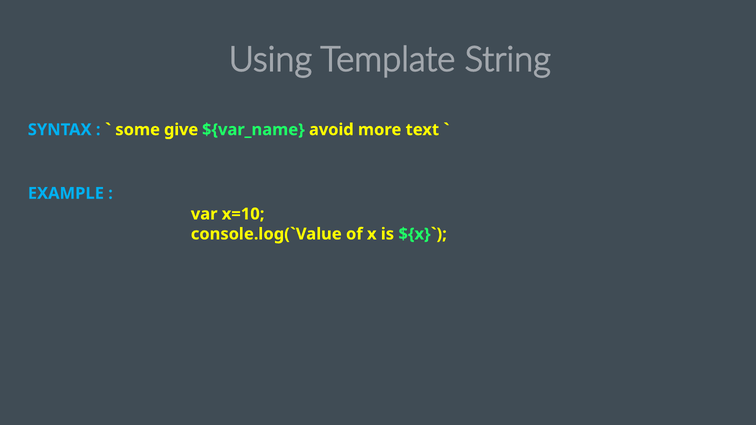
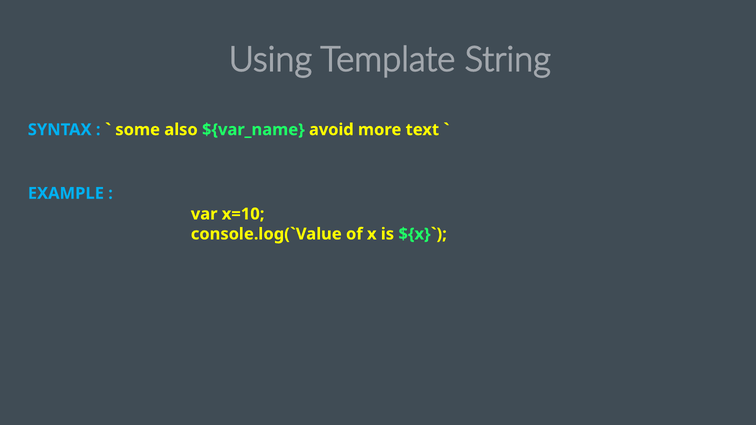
give: give -> also
